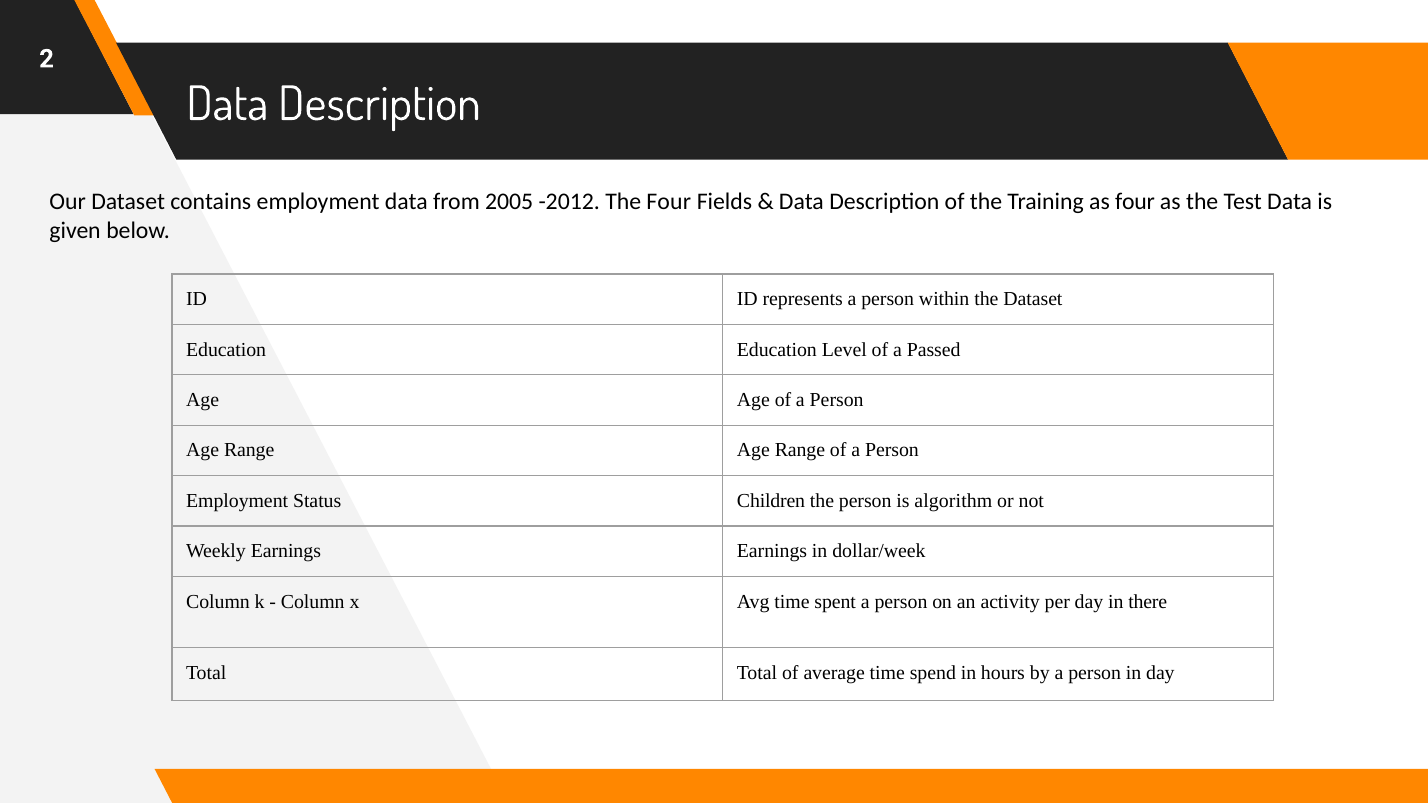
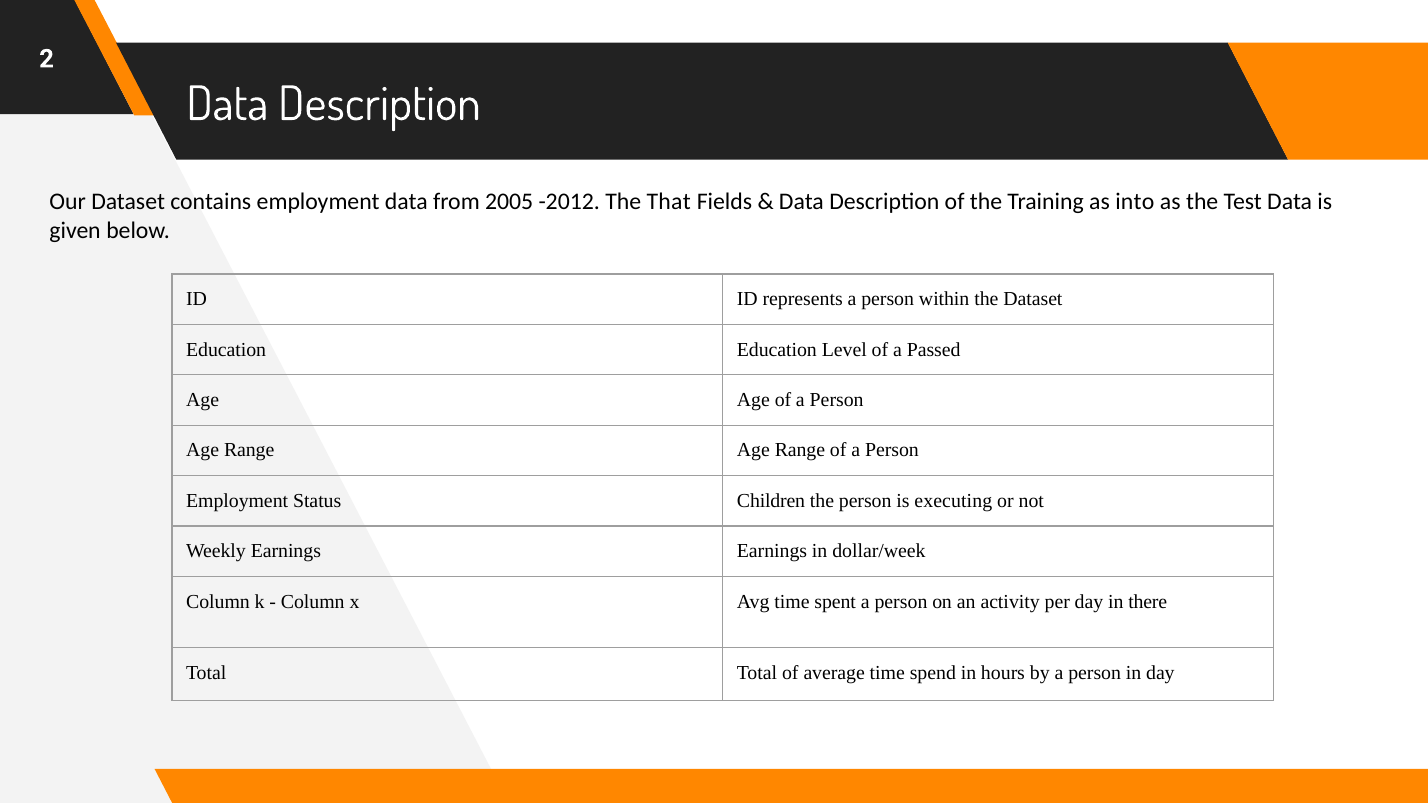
The Four: Four -> That
as four: four -> into
algorithm: algorithm -> executing
